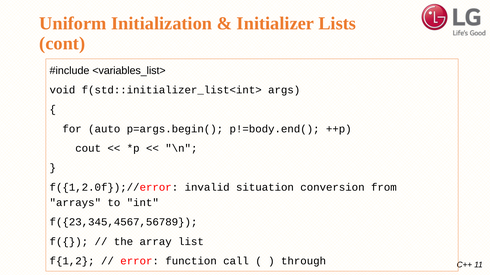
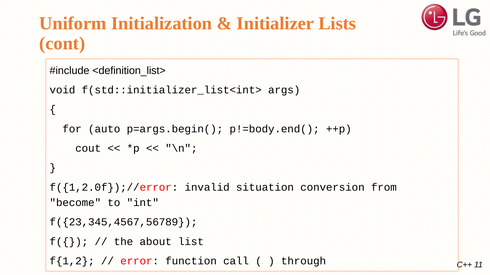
<variables_list>: <variables_list> -> <definition_list>
arrays: arrays -> become
array: array -> about
